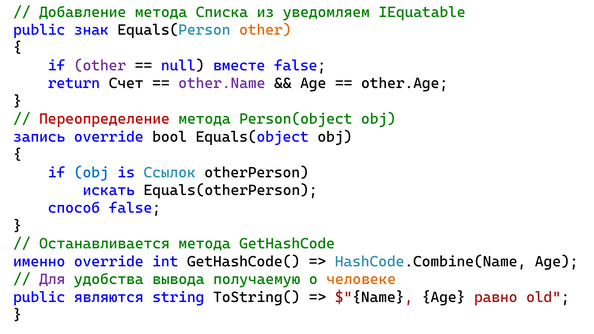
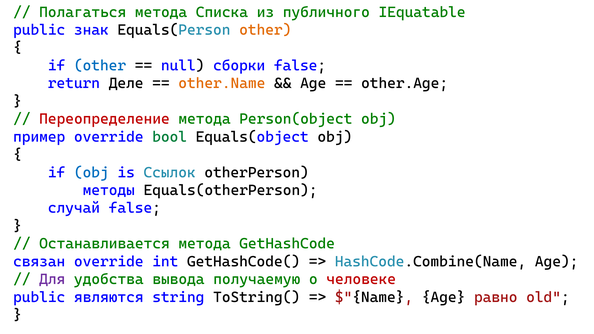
Добавление: Добавление -> Полагаться
уведомляем: уведомляем -> публичного
other at (100, 66) colour: purple -> blue
вместе: вместе -> сборки
Счет: Счет -> Деле
other.Name colour: purple -> orange
запись: запись -> пример
bool colour: black -> green
искать: искать -> методы
способ: способ -> случай
именно: именно -> связан
человеке colour: orange -> red
